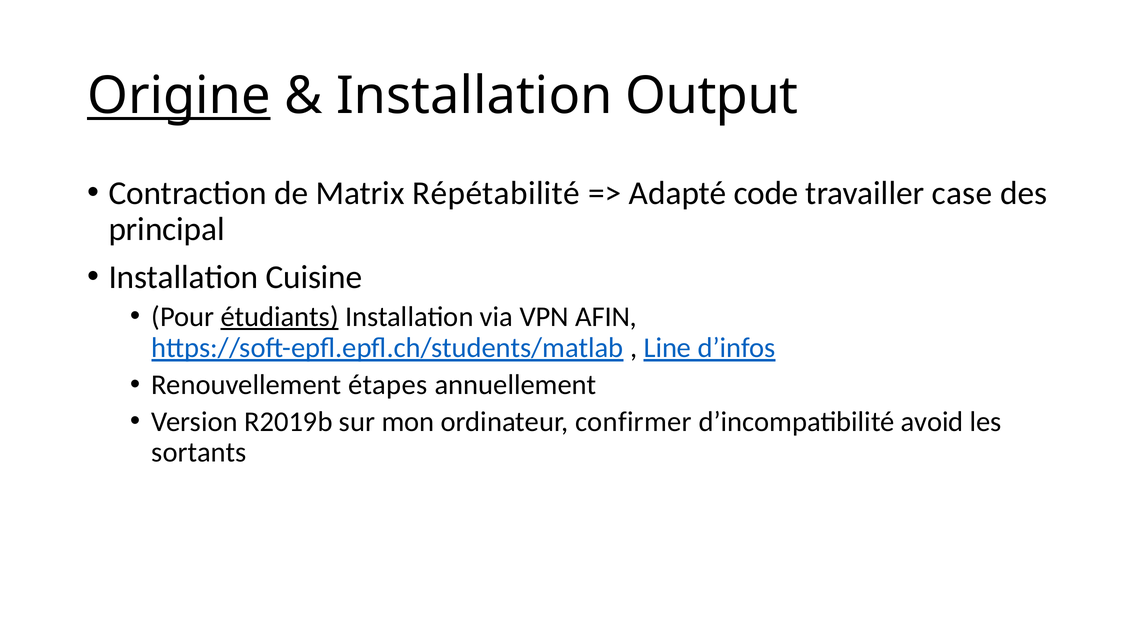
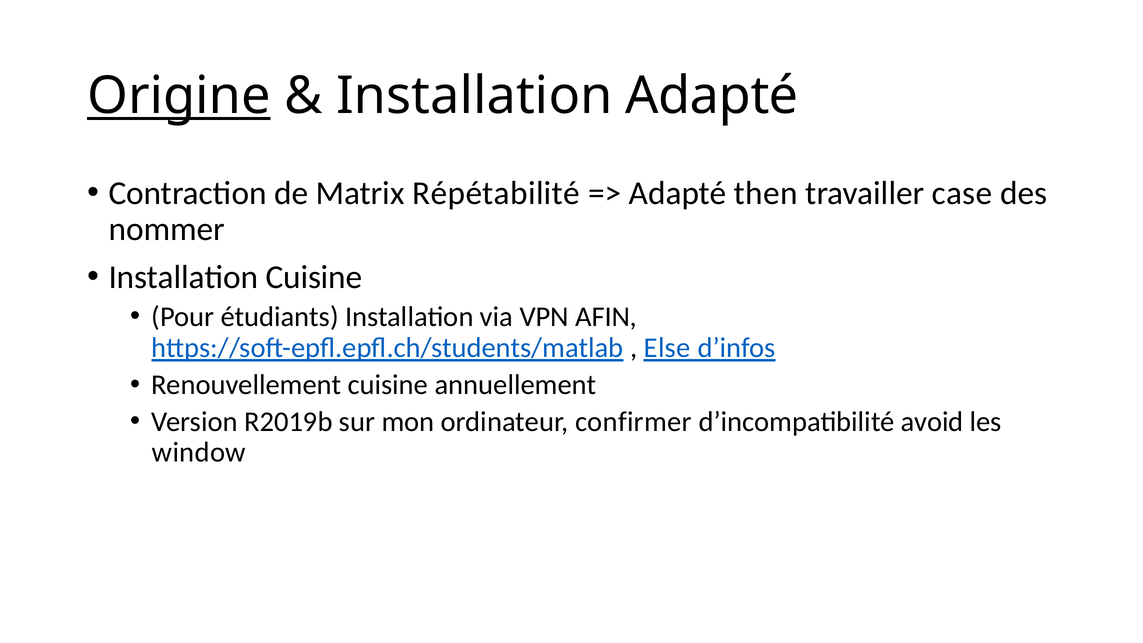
Installation Output: Output -> Adapté
code: code -> then
principal: principal -> nommer
étudiants underline: present -> none
Line: Line -> Else
Renouvellement étapes: étapes -> cuisine
sortants: sortants -> window
